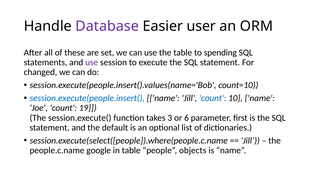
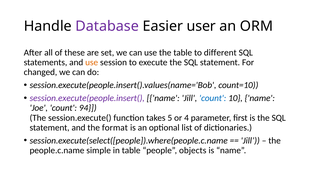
spending: spending -> different
use at (92, 63) colour: purple -> orange
session.execute(people.insert( colour: blue -> purple
19: 19 -> 94
3: 3 -> 5
6: 6 -> 4
default: default -> format
google: google -> simple
